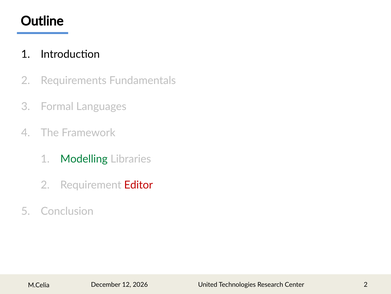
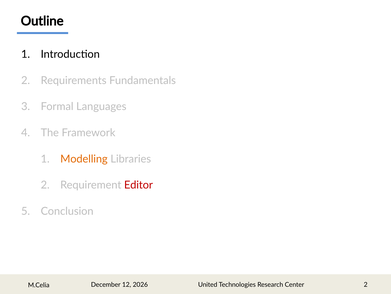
Modelling colour: green -> orange
